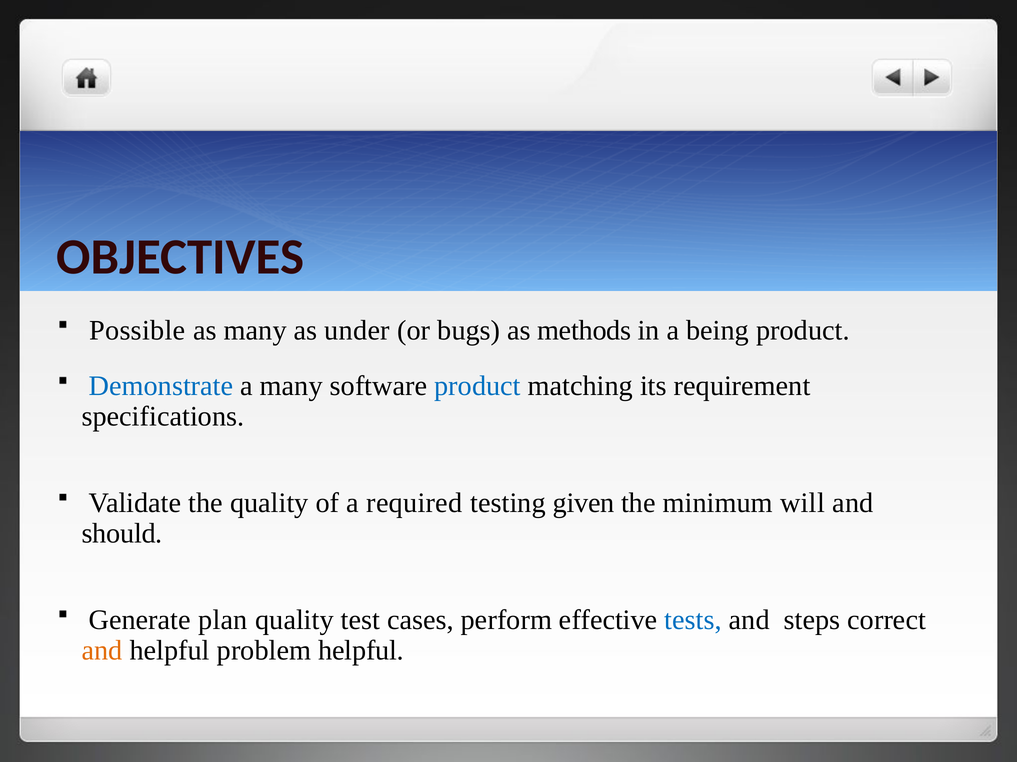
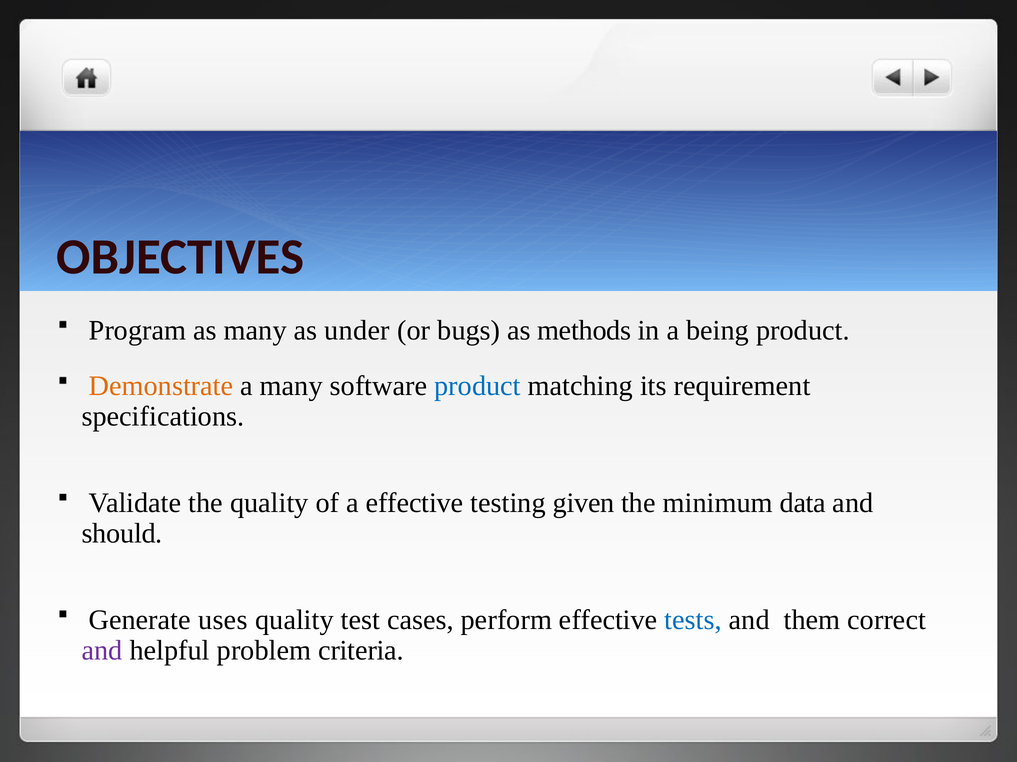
Possible: Possible -> Program
Demonstrate colour: blue -> orange
a required: required -> effective
will: will -> data
plan: plan -> uses
steps: steps -> them
and at (102, 651) colour: orange -> purple
problem helpful: helpful -> criteria
